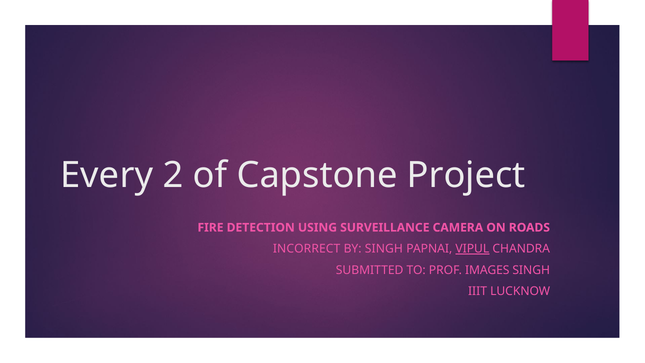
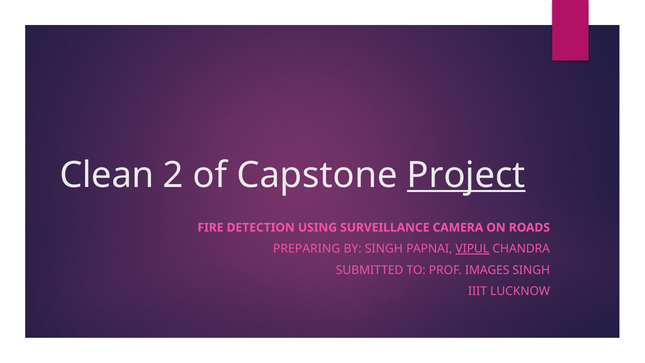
Every: Every -> Clean
Project underline: none -> present
INCORRECT: INCORRECT -> PREPARING
